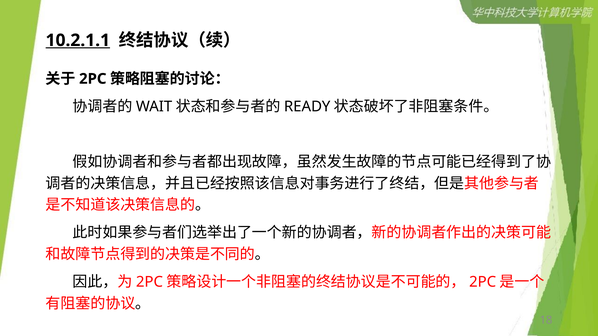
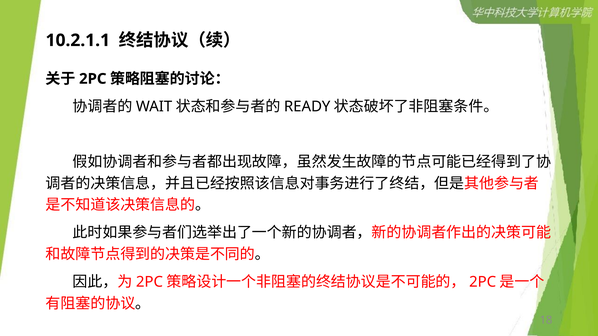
10.2.1.1 underline: present -> none
